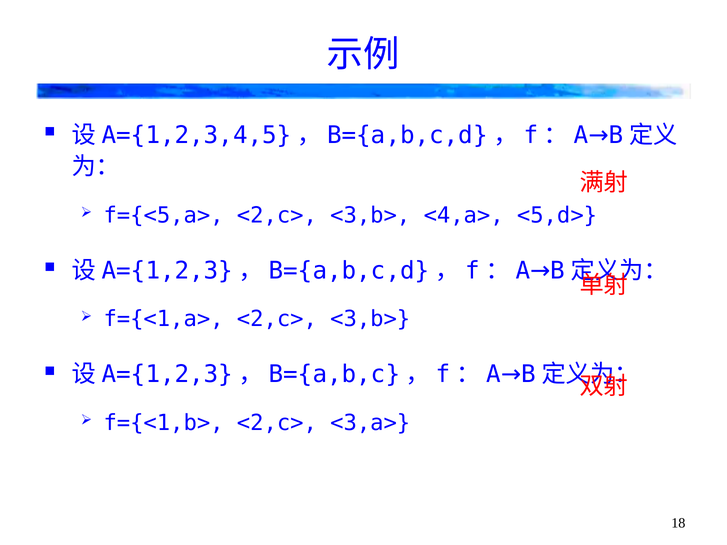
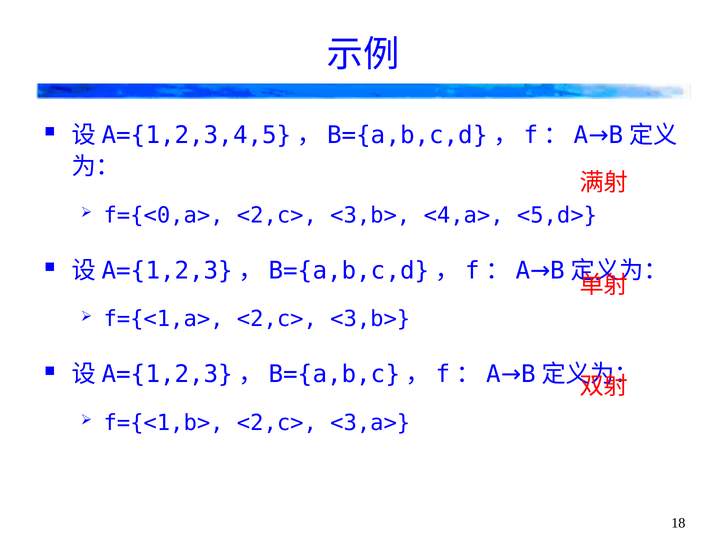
f={<5,a>: f={<5,a> -> f={<0,a>
